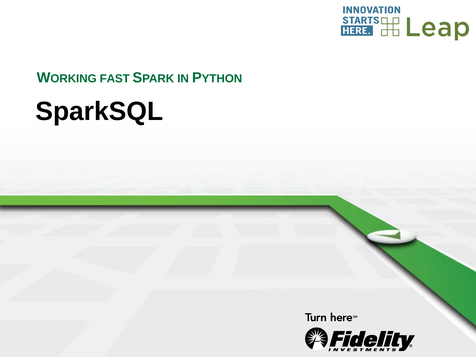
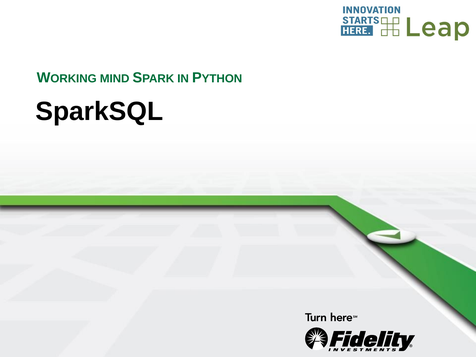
FAST: FAST -> MIND
